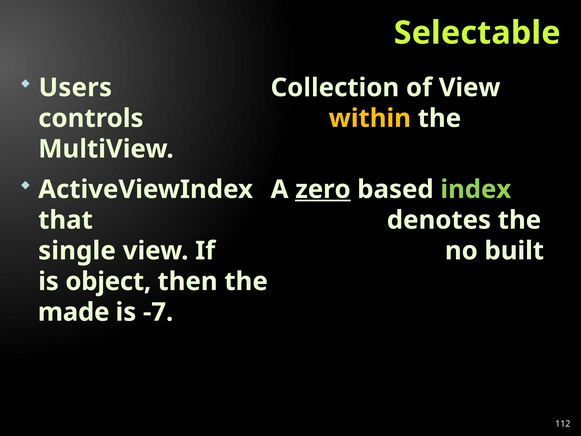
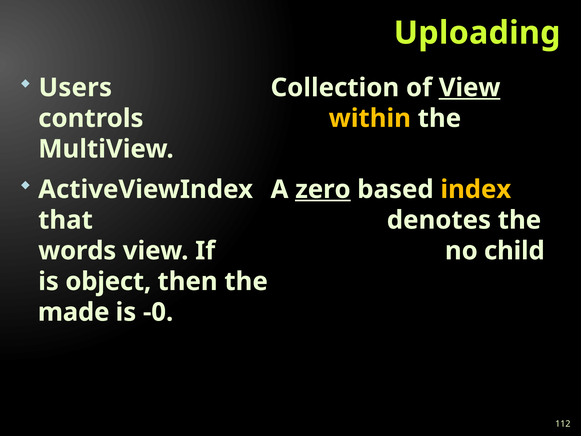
Selectable: Selectable -> Uploading
View at (470, 88) underline: none -> present
index colour: light green -> yellow
single: single -> words
built: built -> child
-7: -7 -> -0
